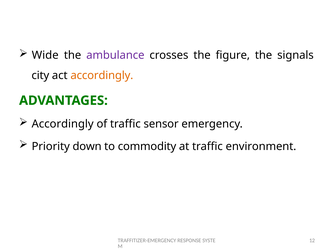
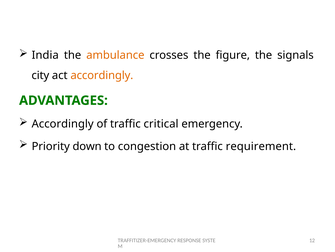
Wide: Wide -> India
ambulance colour: purple -> orange
sensor: sensor -> critical
commodity: commodity -> congestion
environment: environment -> requirement
